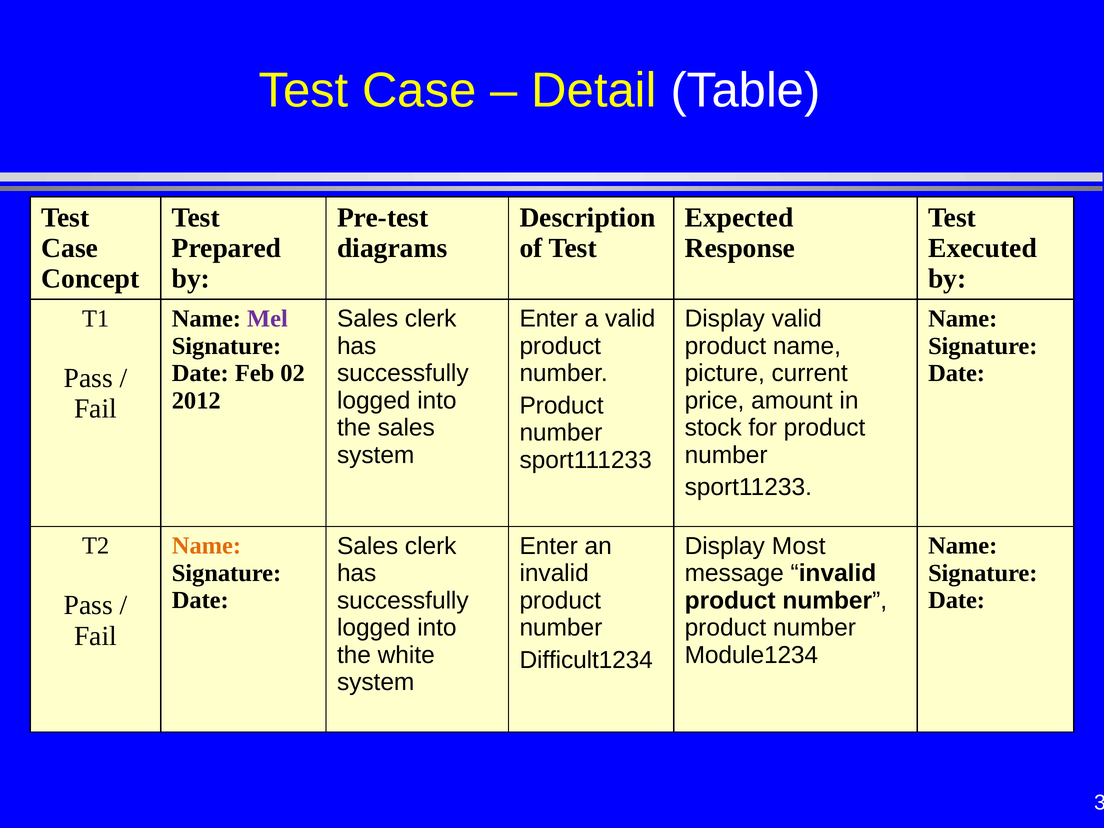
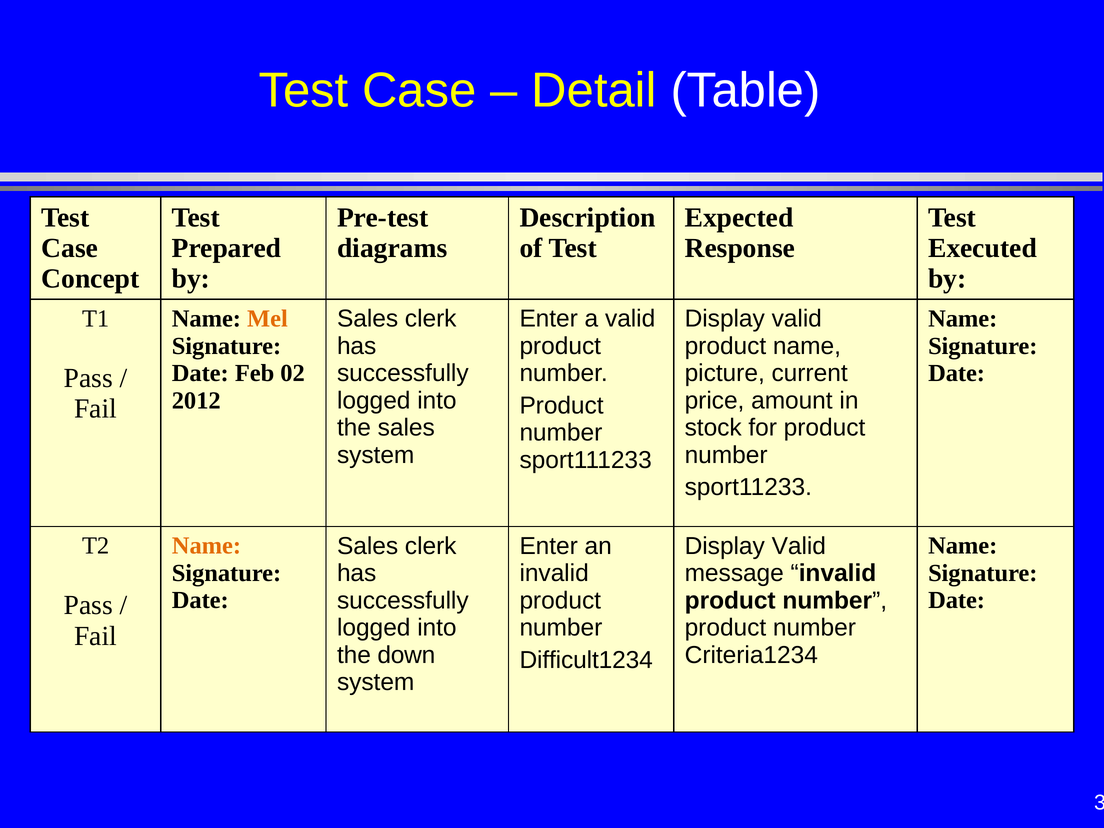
Mel colour: purple -> orange
Most at (799, 546): Most -> Valid
white: white -> down
Module1234: Module1234 -> Criteria1234
